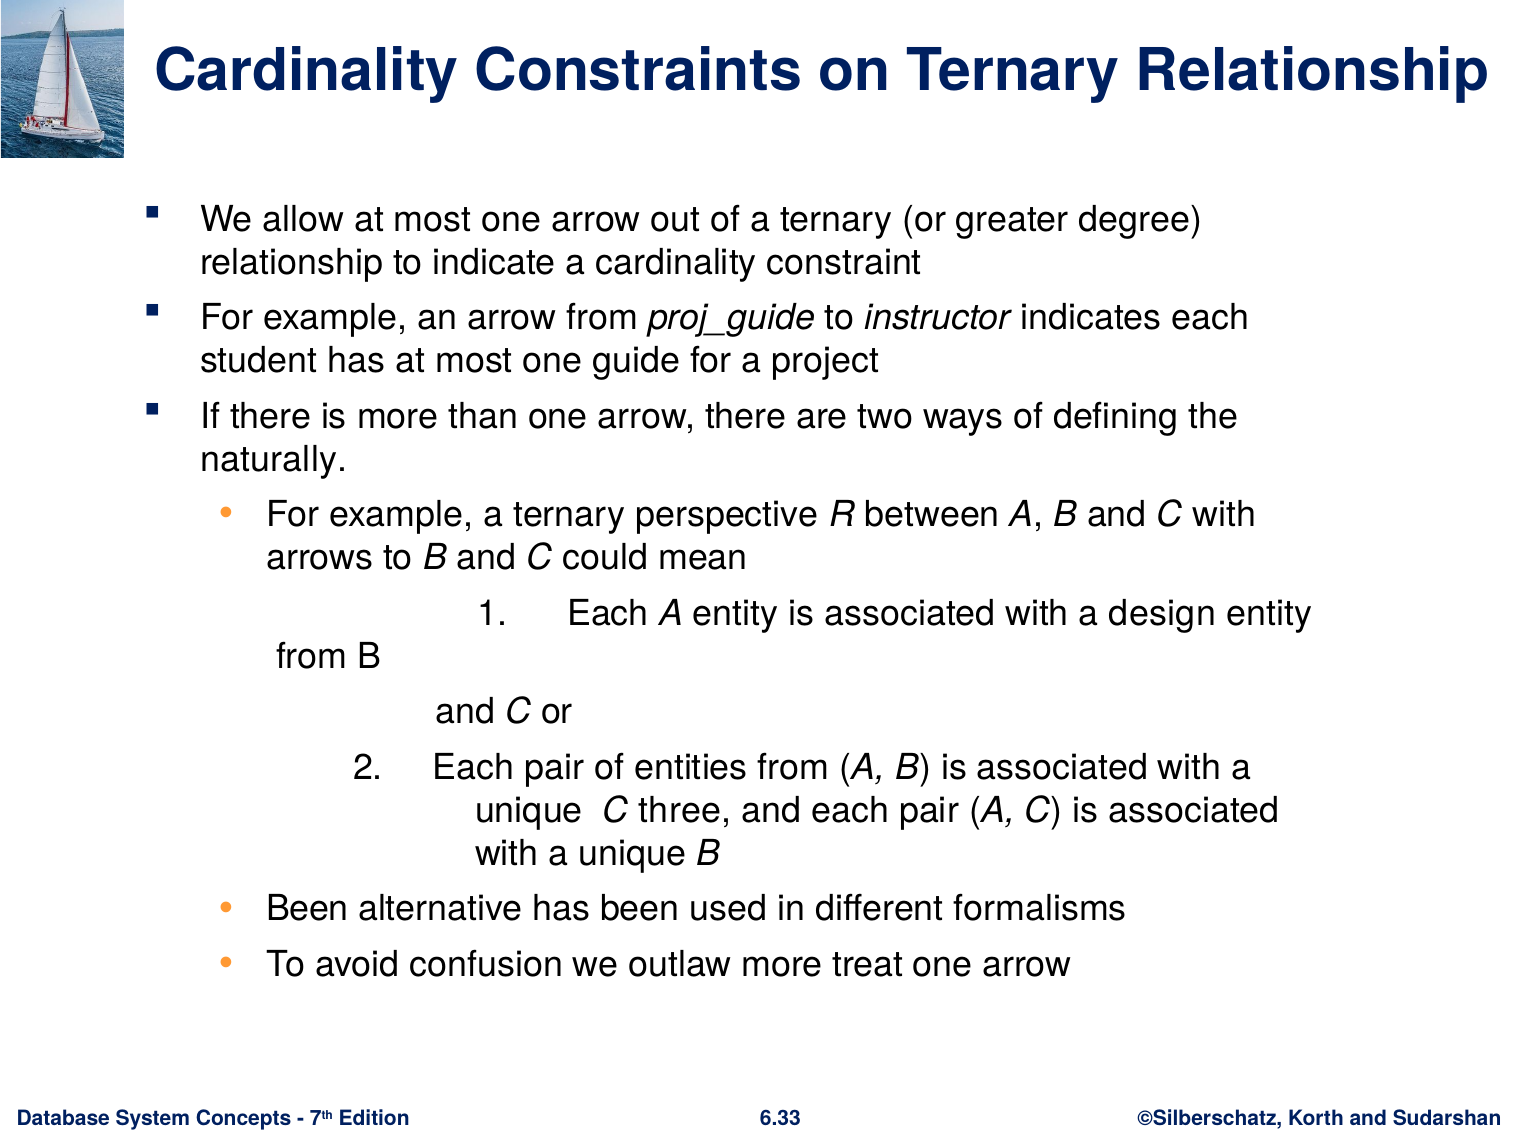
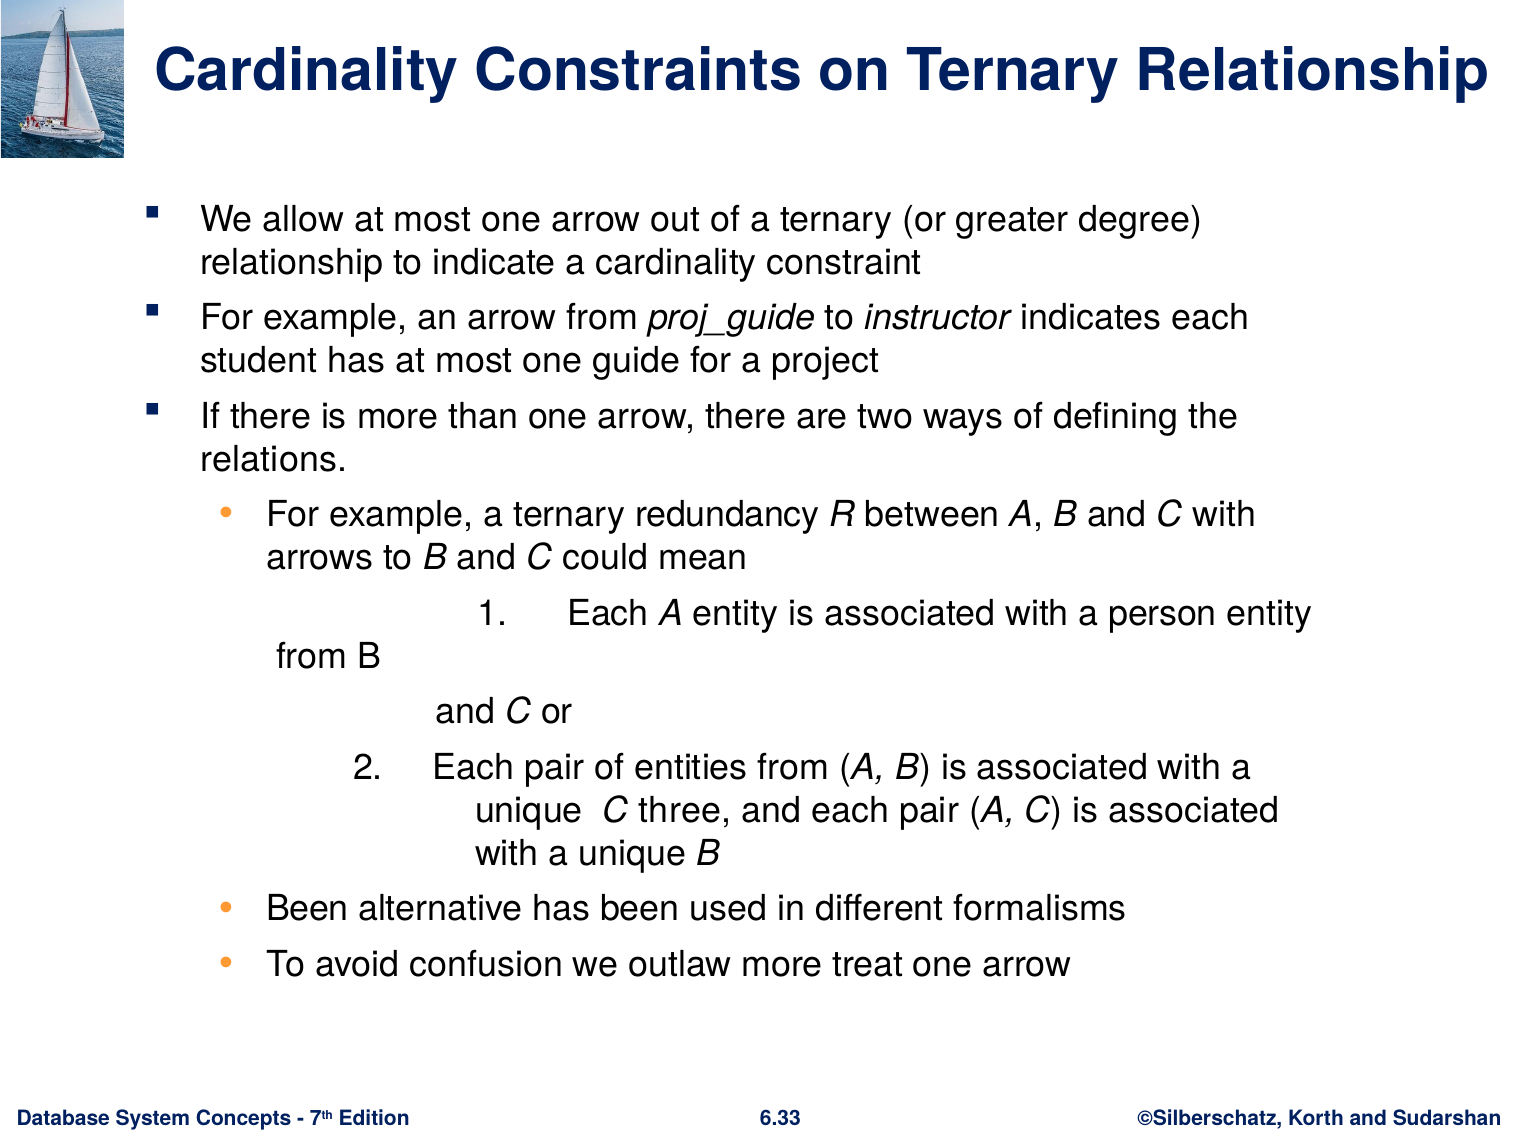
naturally: naturally -> relations
perspective: perspective -> redundancy
design: design -> person
